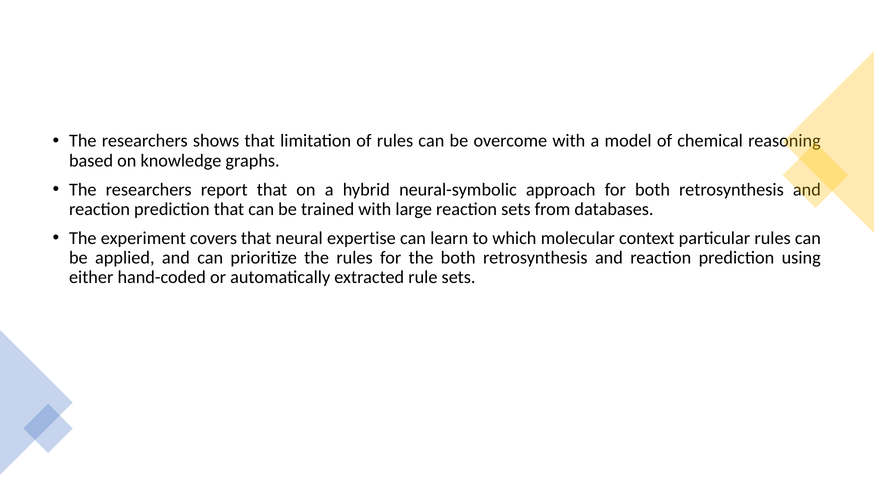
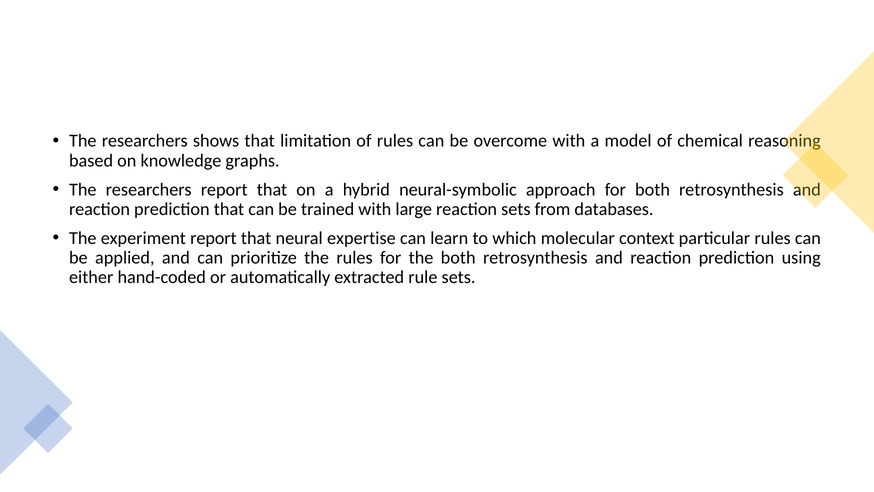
experiment covers: covers -> report
